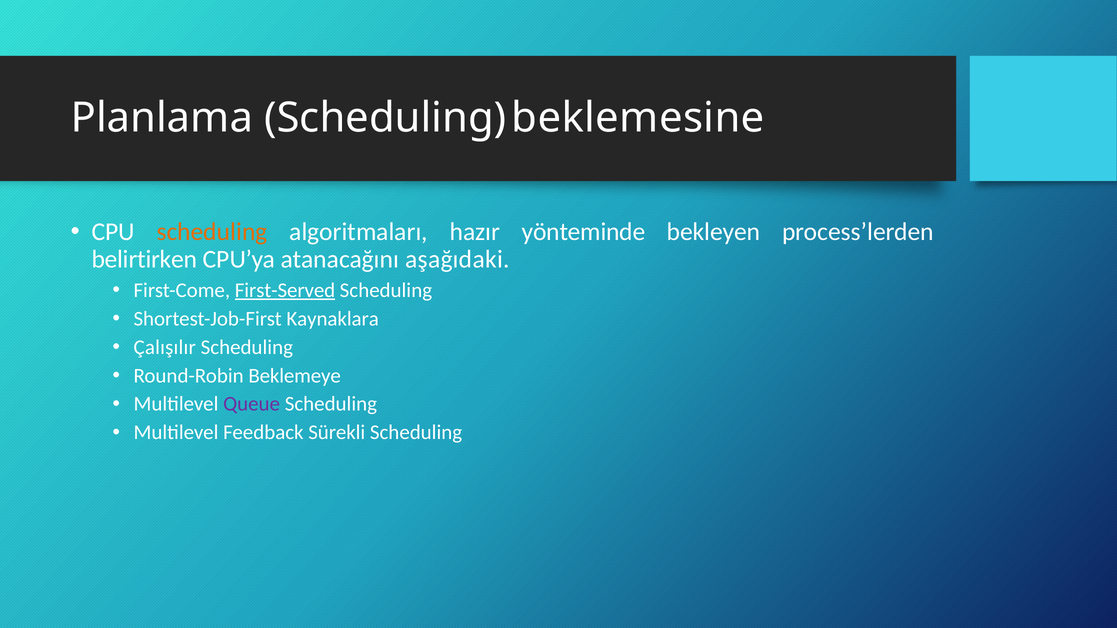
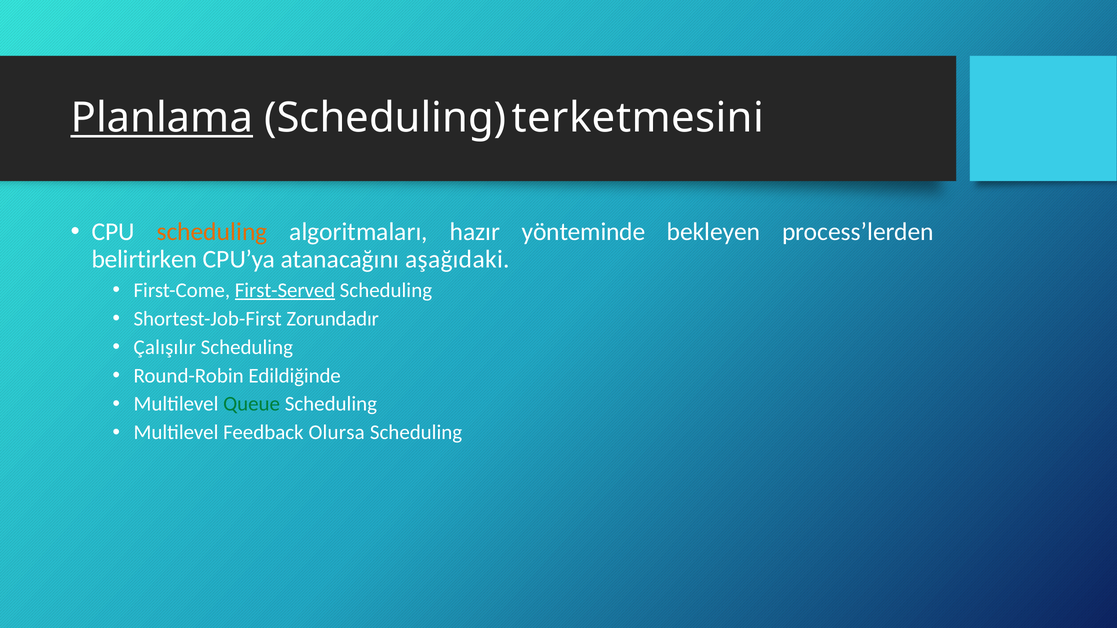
Planlama underline: none -> present
beklemesine: beklemesine -> terketmesini
Kaynaklara: Kaynaklara -> Zorundadır
Beklemeye: Beklemeye -> Edildiğinde
Queue colour: purple -> green
Sürekli: Sürekli -> Olursa
